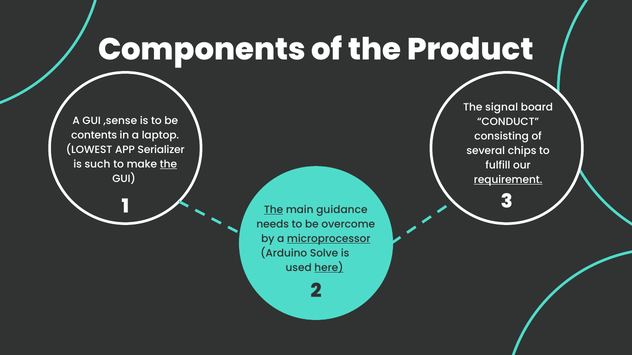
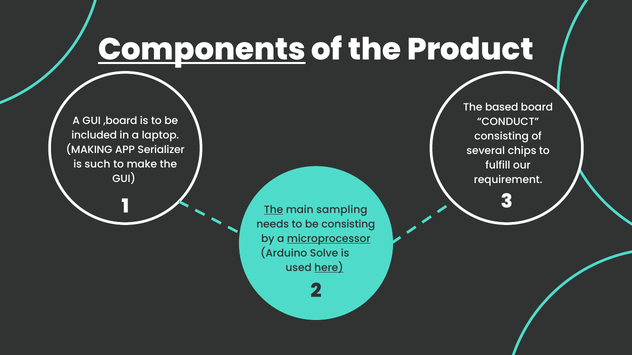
Components underline: none -> present
signal: signal -> based
,sense: ,sense -> ,board
contents: contents -> included
LOWEST: LOWEST -> MAKING
the at (168, 164) underline: present -> none
requirement underline: present -> none
guidance: guidance -> sampling
be overcome: overcome -> consisting
